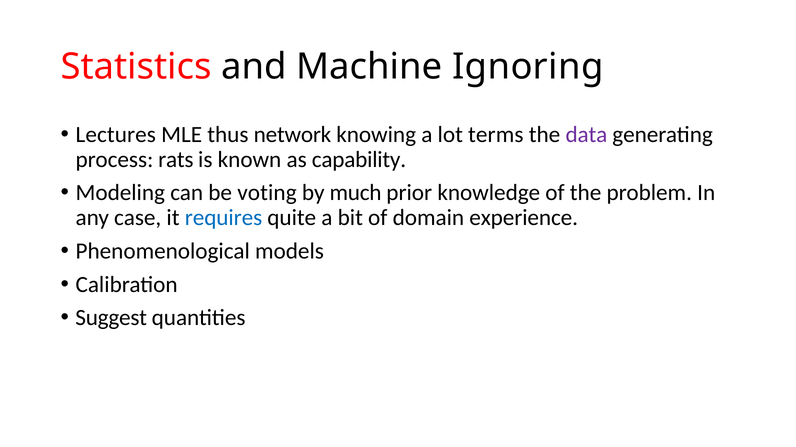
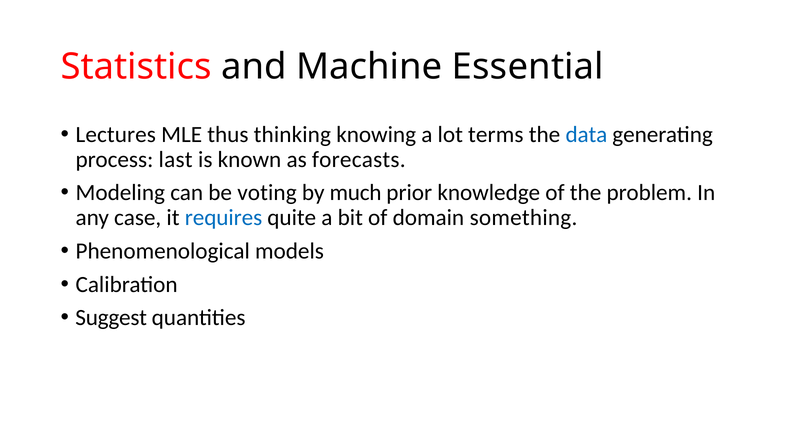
Ignoring: Ignoring -> Essential
network: network -> thinking
data colour: purple -> blue
rats: rats -> last
capability: capability -> forecasts
experience: experience -> something
